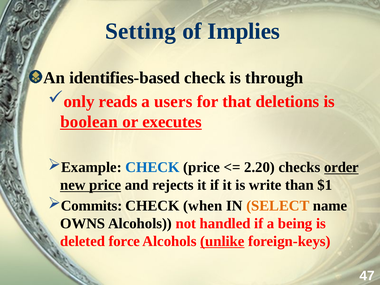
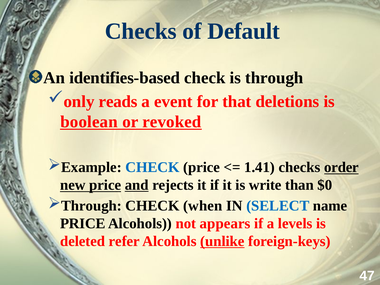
Setting at (141, 31): Setting -> Checks
Implies: Implies -> Default
users: users -> event
executes: executes -> revoked
2.20: 2.20 -> 1.41
and underline: none -> present
$1: $1 -> $0
Commits at (92, 206): Commits -> Through
SELECT colour: orange -> blue
OWNS at (83, 223): OWNS -> PRICE
handled: handled -> appears
being: being -> levels
force: force -> refer
